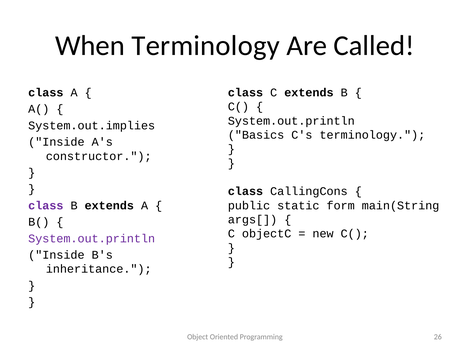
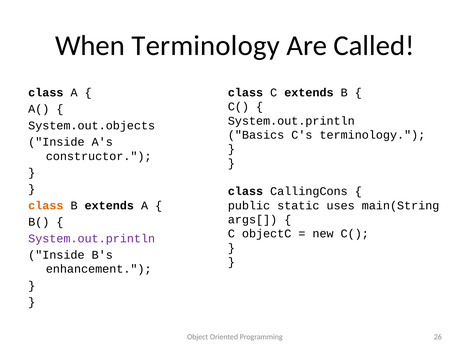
System.out.implies: System.out.implies -> System.out.objects
form: form -> uses
class at (46, 205) colour: purple -> orange
inheritance: inheritance -> enhancement
